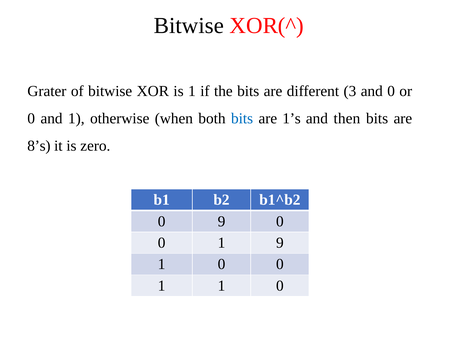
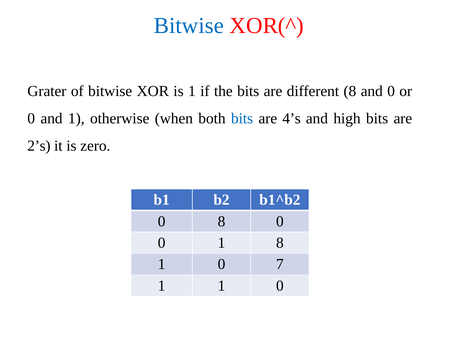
Bitwise at (189, 26) colour: black -> blue
different 3: 3 -> 8
1’s: 1’s -> 4’s
then: then -> high
8’s: 8’s -> 2’s
0 9: 9 -> 8
1 9: 9 -> 8
1 0 0: 0 -> 7
